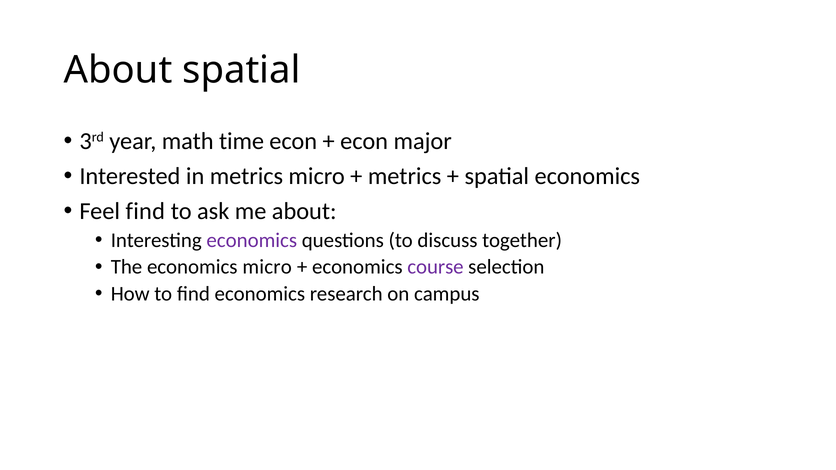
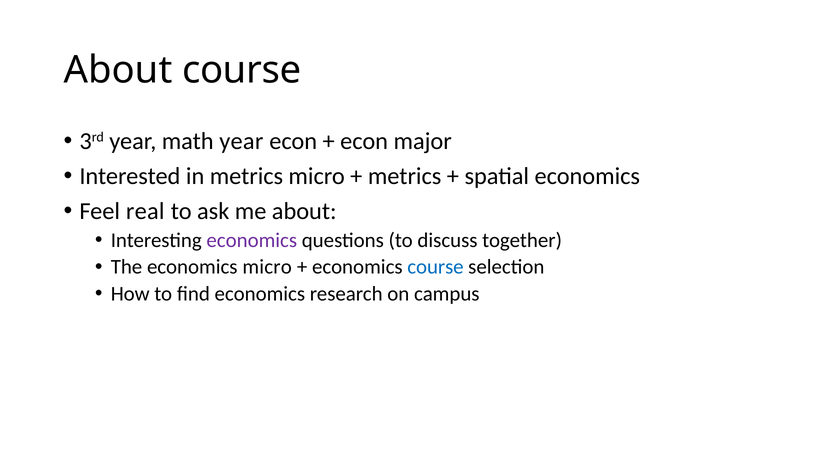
About spatial: spatial -> course
math time: time -> year
Feel find: find -> real
course at (435, 267) colour: purple -> blue
